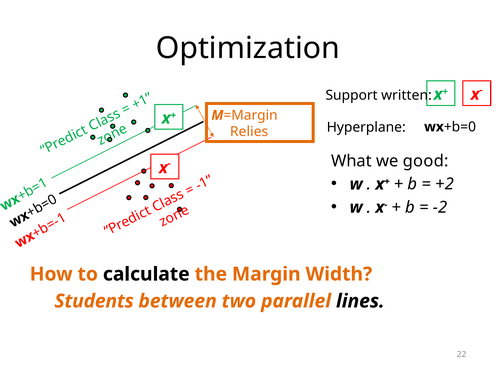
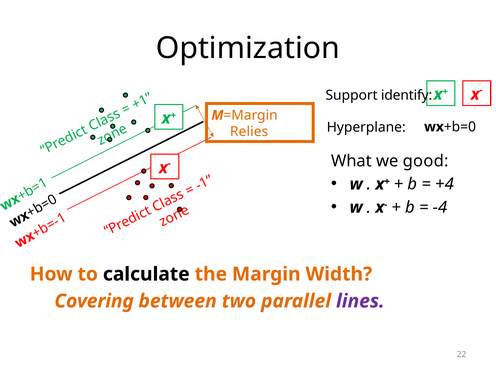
written: written -> identify
+2: +2 -> +4
-2: -2 -> -4
Students: Students -> Covering
lines colour: black -> purple
